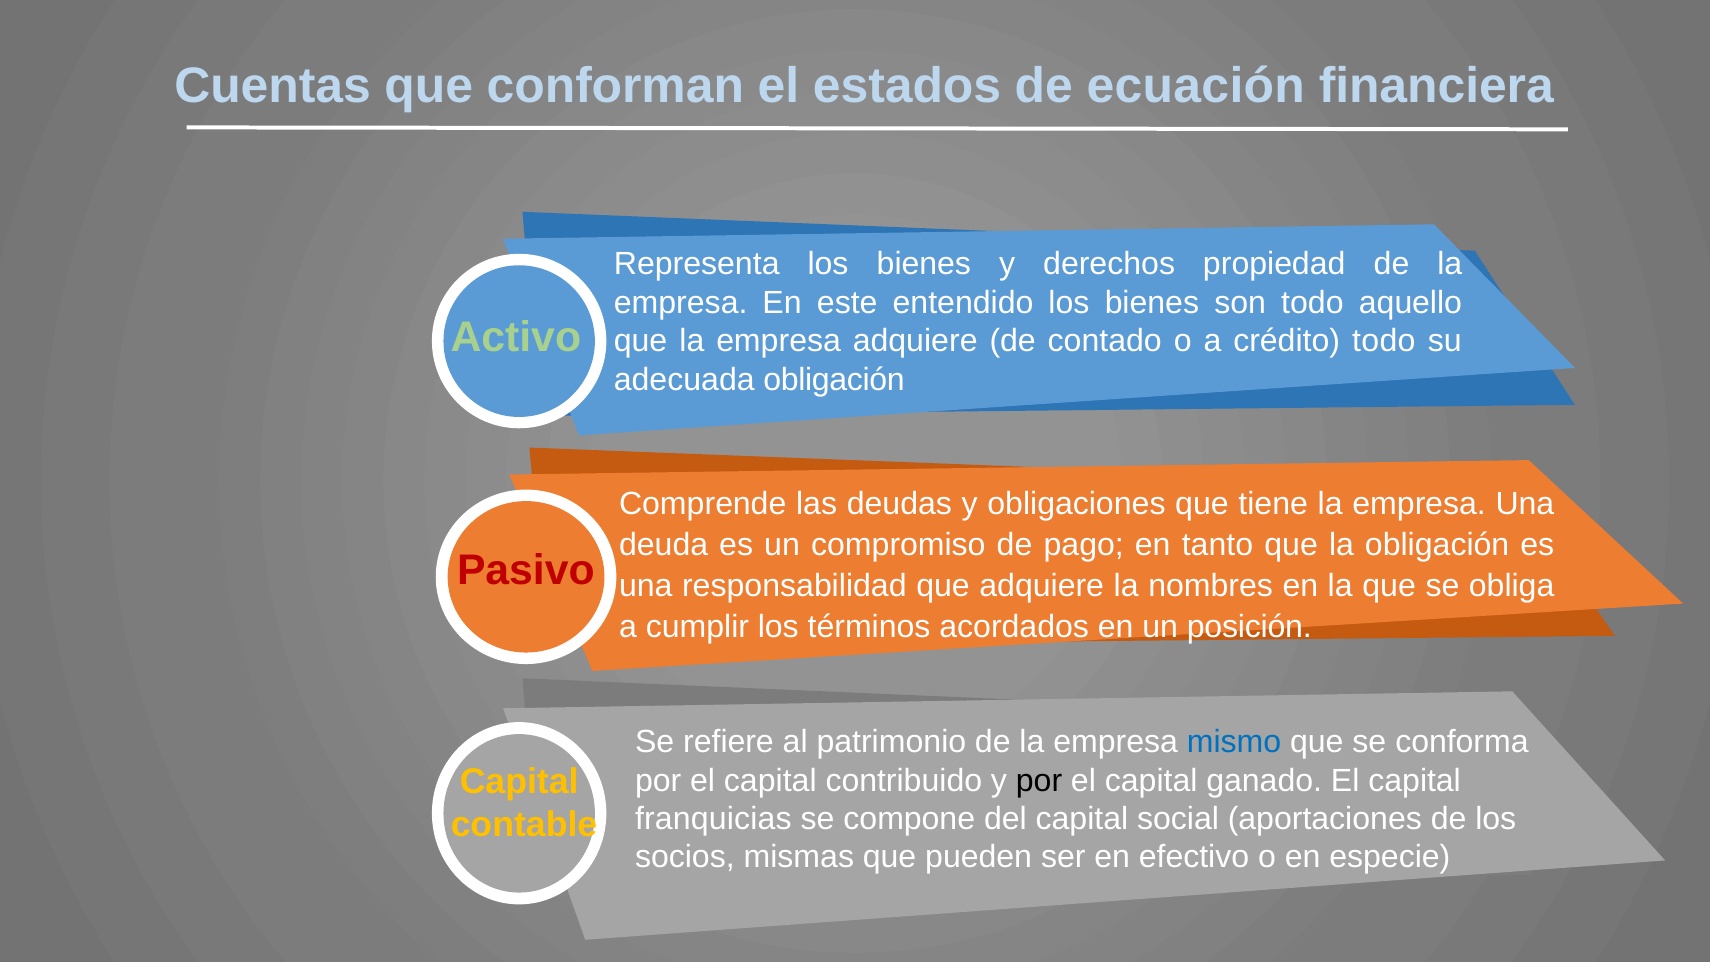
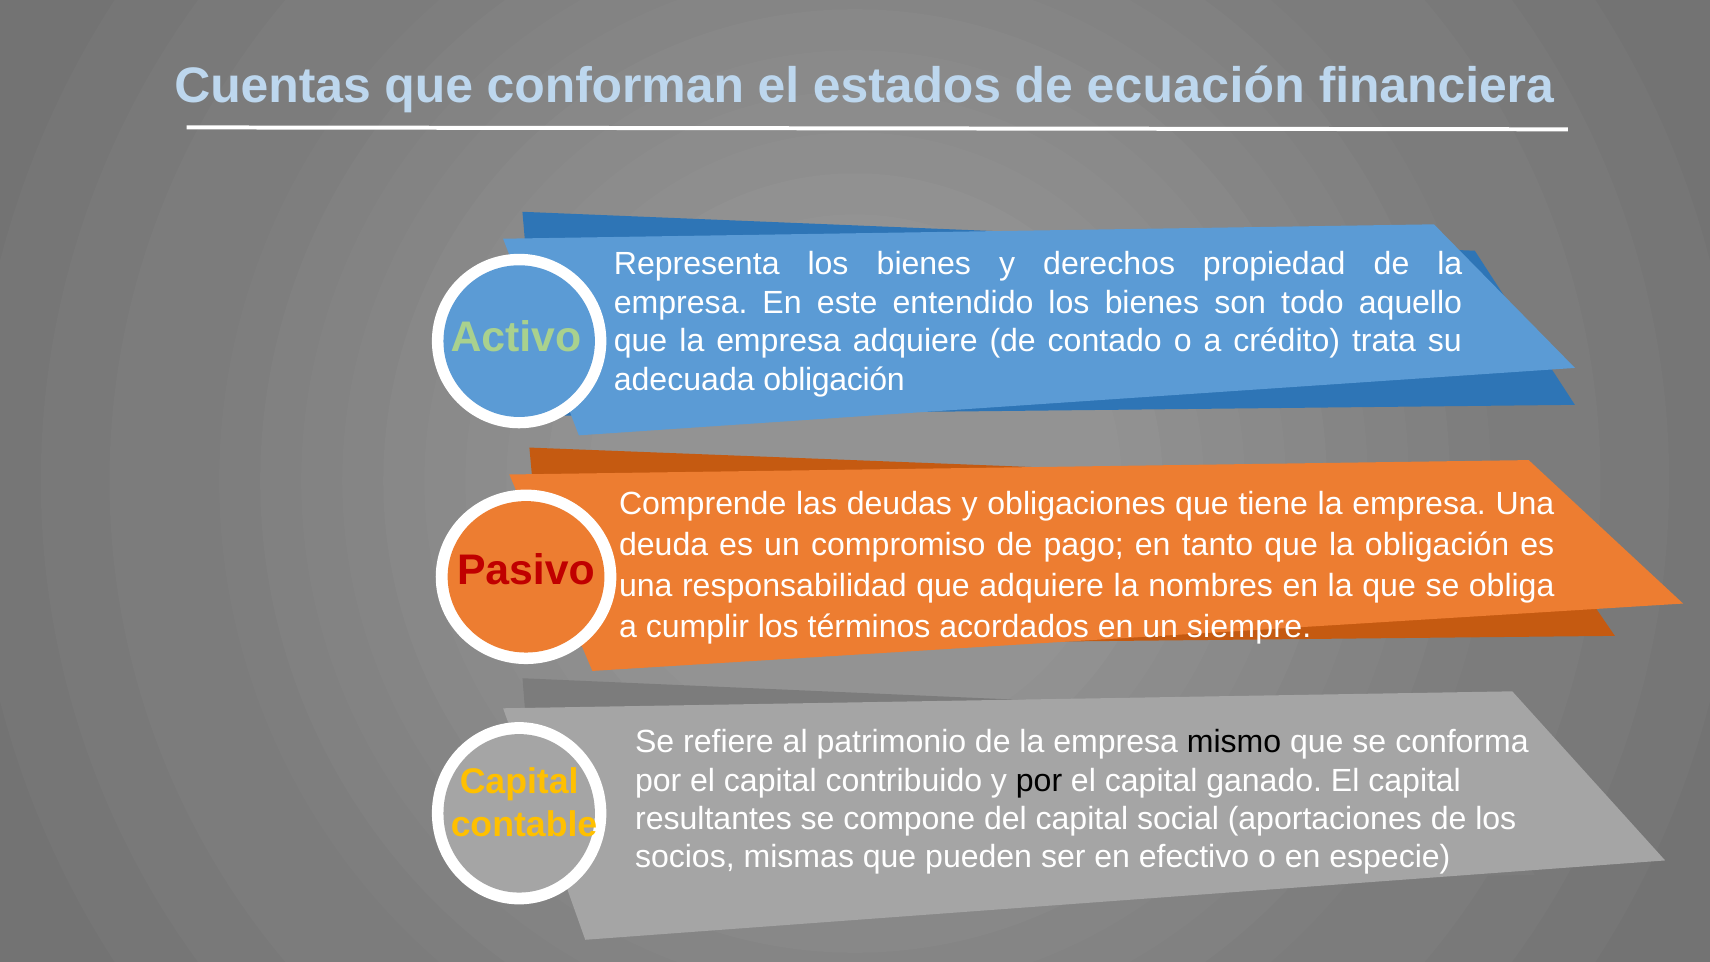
crédito todo: todo -> trata
posición: posición -> siempre
mismo colour: blue -> black
franquicias: franquicias -> resultantes
